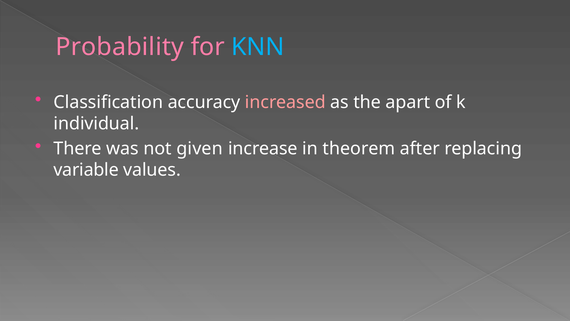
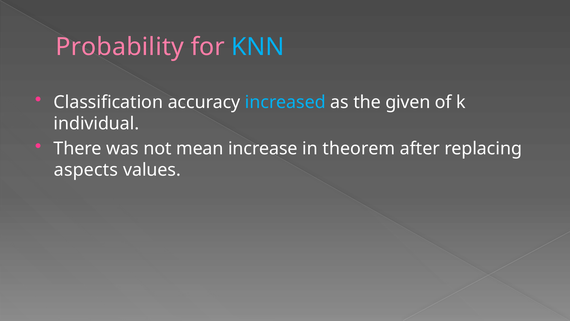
increased colour: pink -> light blue
apart: apart -> given
given: given -> mean
variable: variable -> aspects
